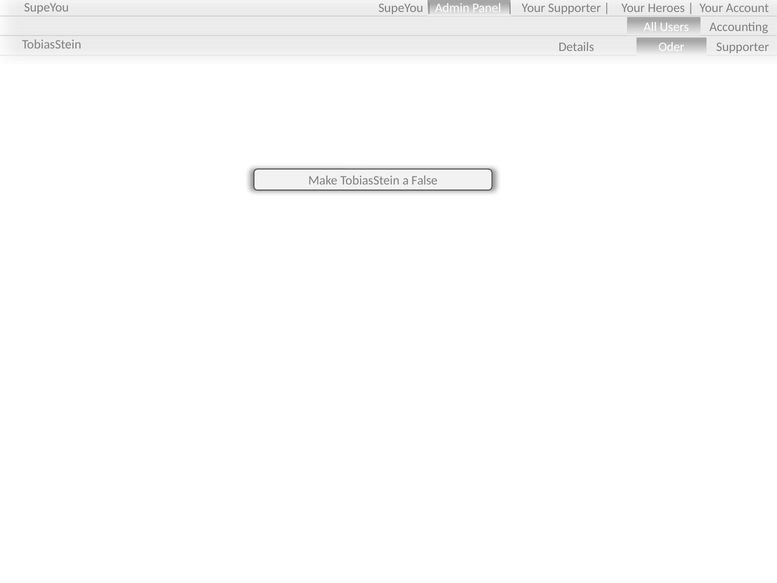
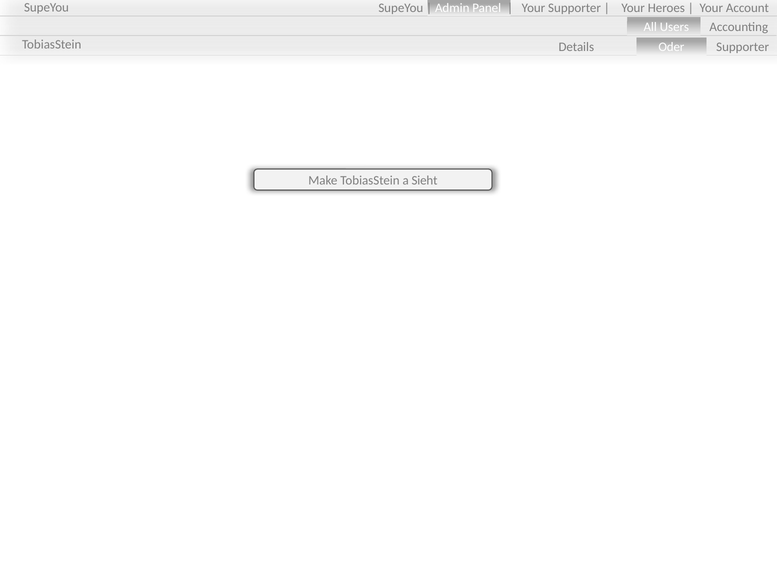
False: False -> Sieht
